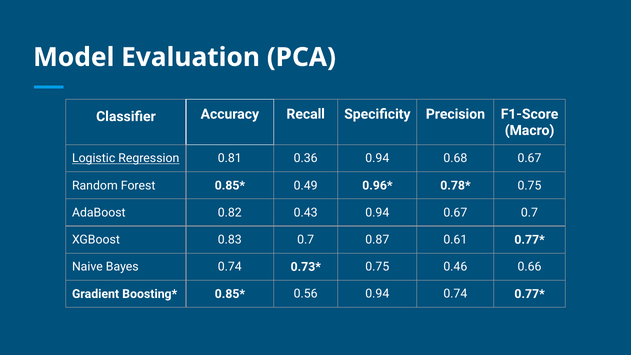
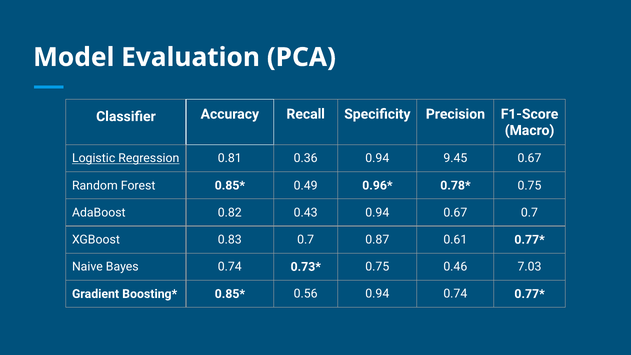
0.68: 0.68 -> 9.45
0.66: 0.66 -> 7.03
